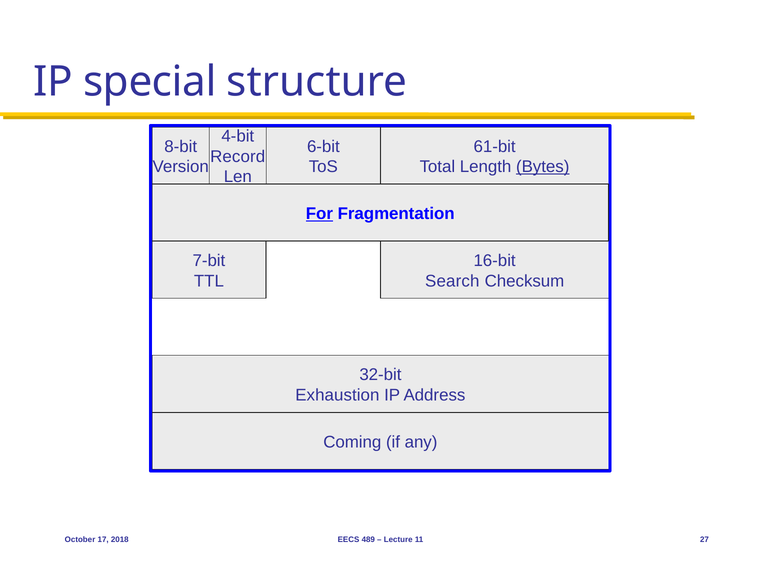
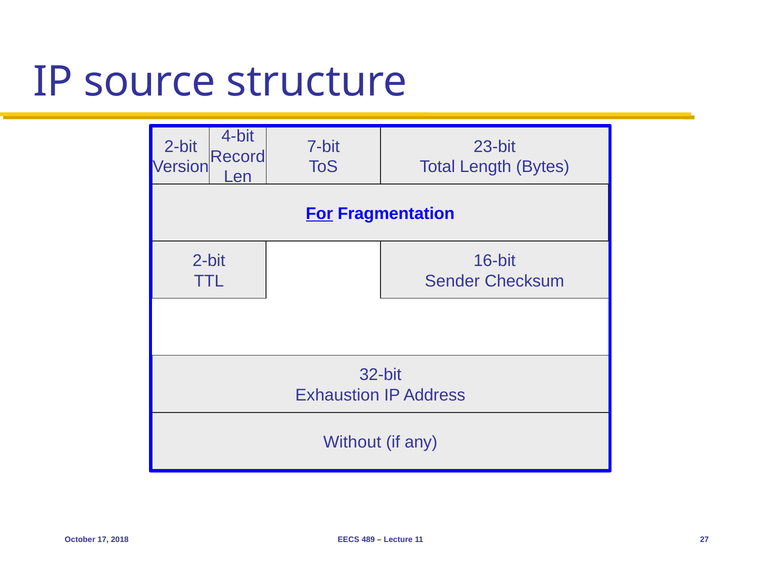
special: special -> source
8-bit at (181, 146): 8-bit -> 2-bit
6-bit: 6-bit -> 7-bit
61-bit: 61-bit -> 23-bit
Bytes underline: present -> none
7-bit at (209, 261): 7-bit -> 2-bit
Search: Search -> Sender
Coming: Coming -> Without
